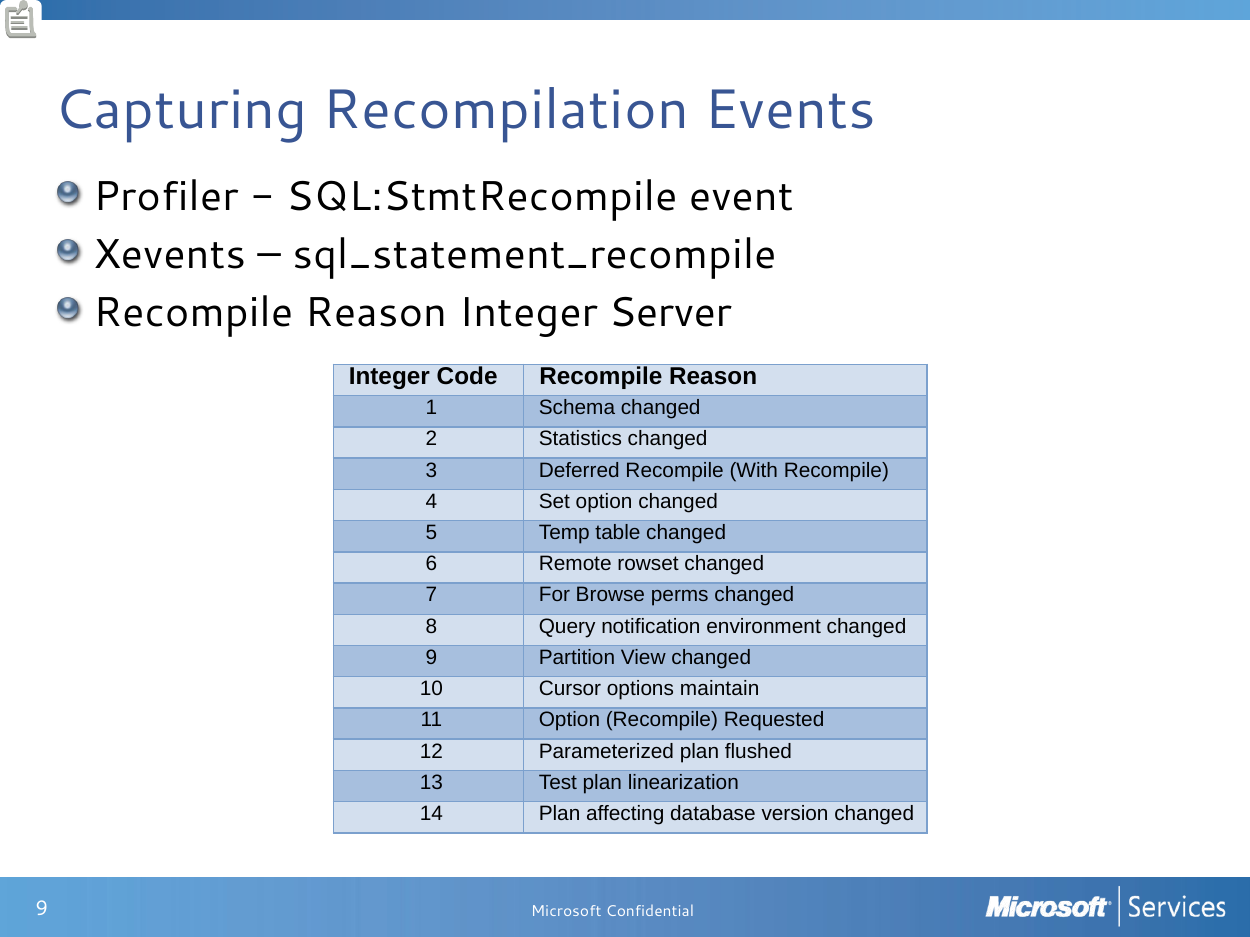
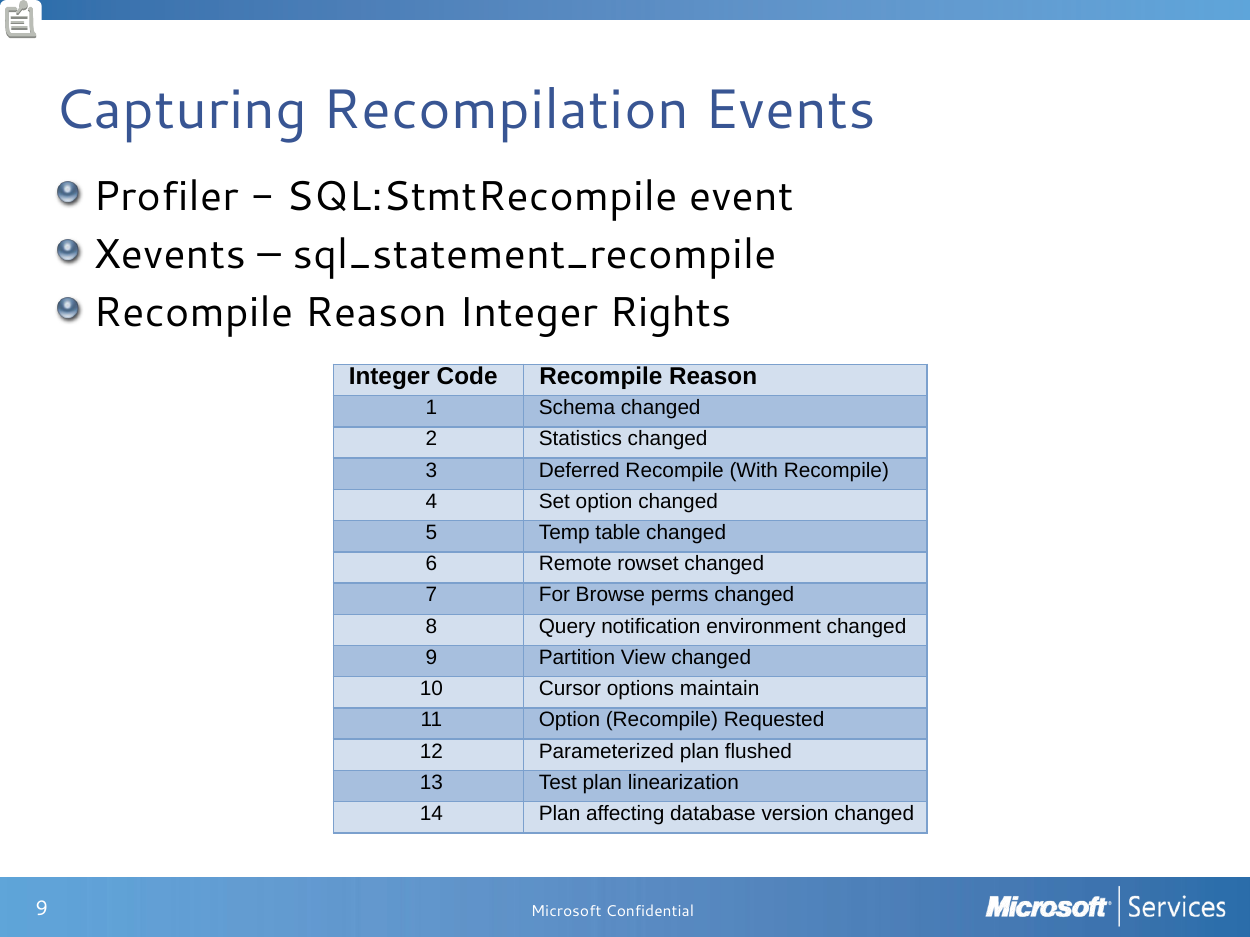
Server: Server -> Rights
